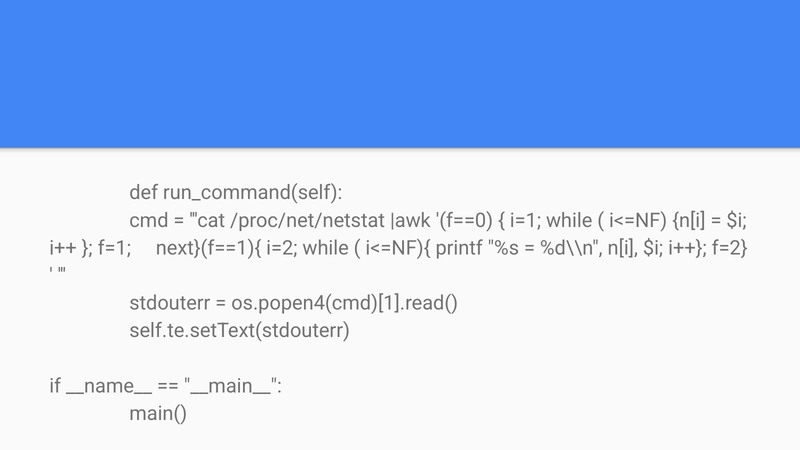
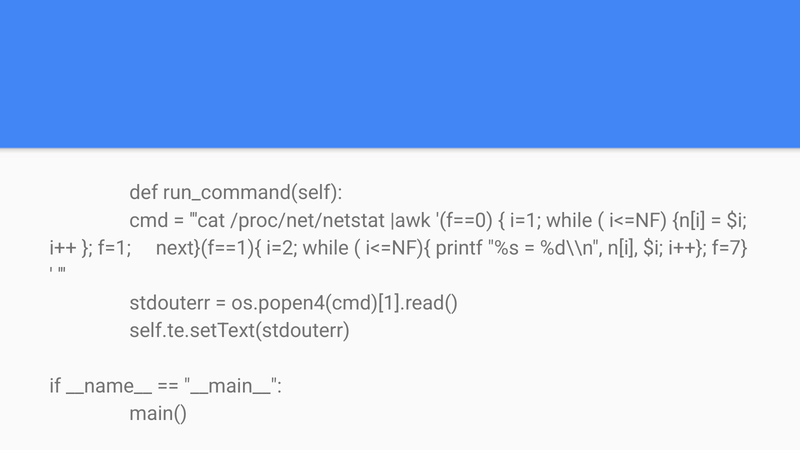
f=2: f=2 -> f=7
